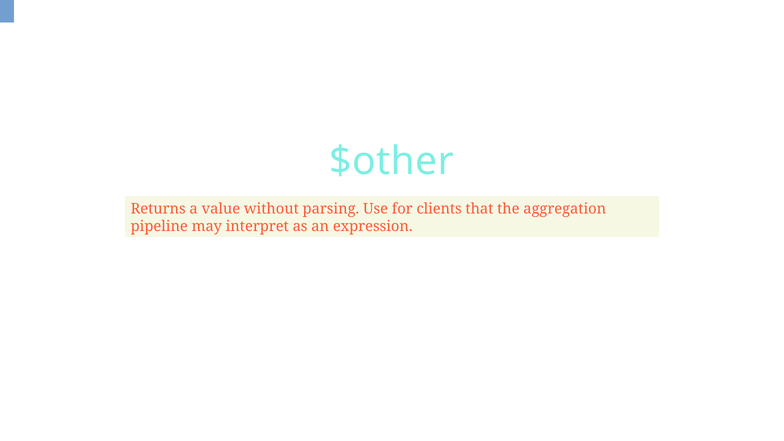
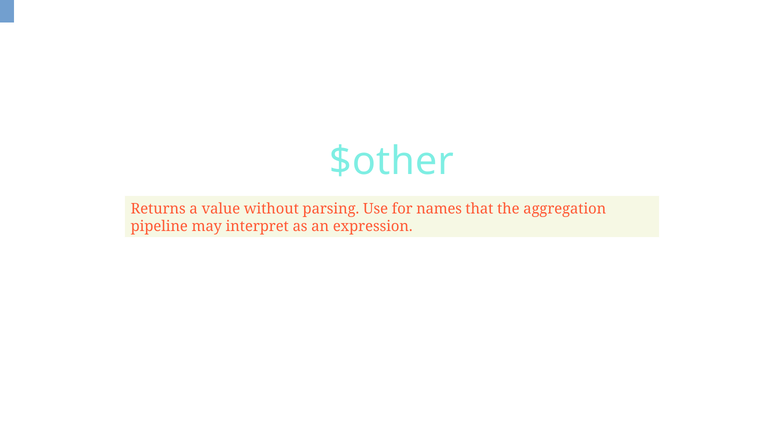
clients: clients -> names
